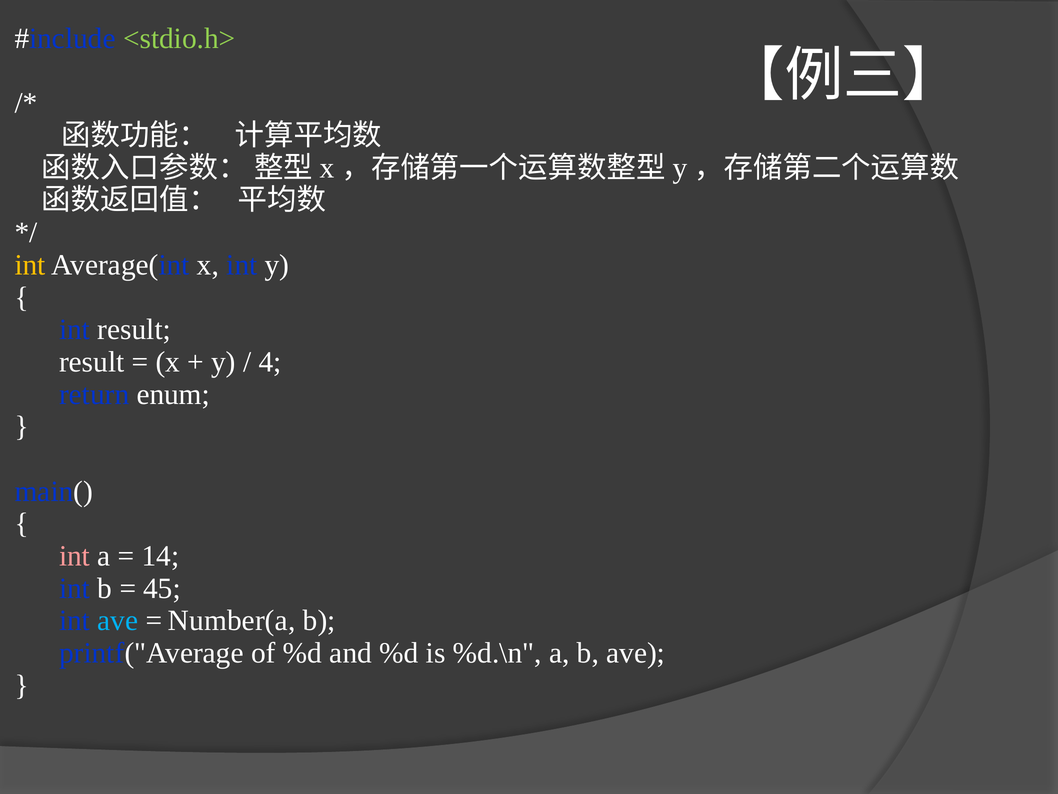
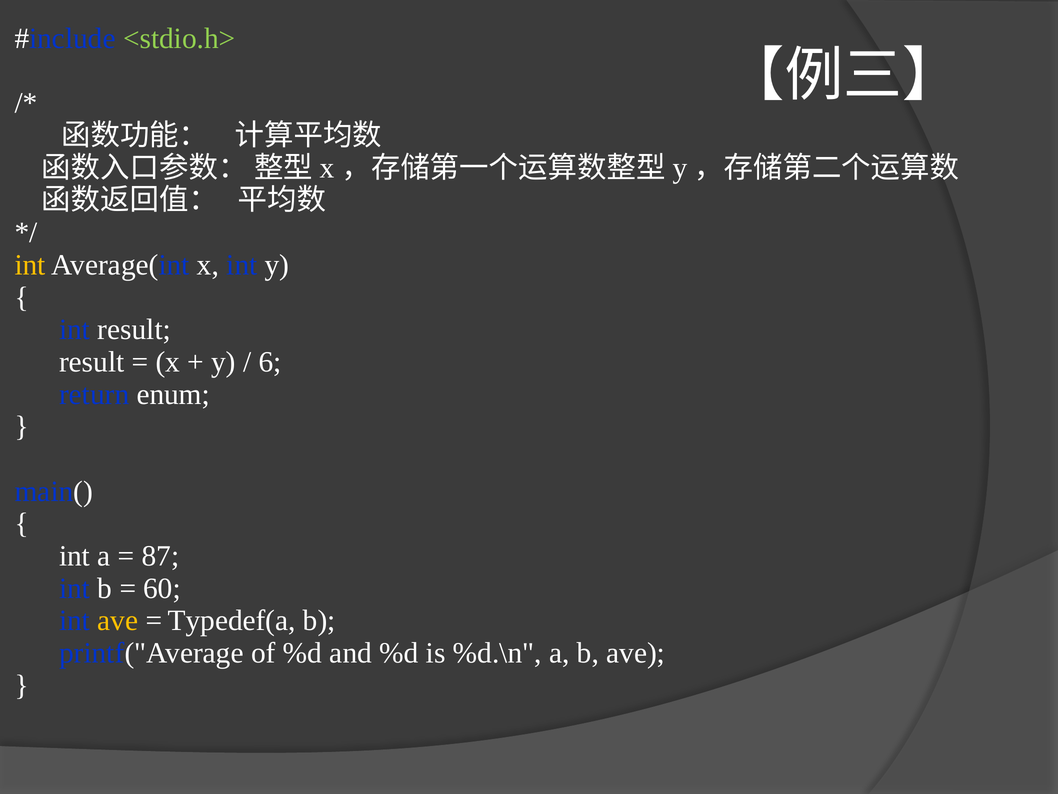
4: 4 -> 6
int at (75, 556) colour: pink -> white
14: 14 -> 87
45: 45 -> 60
ave at (118, 620) colour: light blue -> yellow
Number(a: Number(a -> Typedef(a
